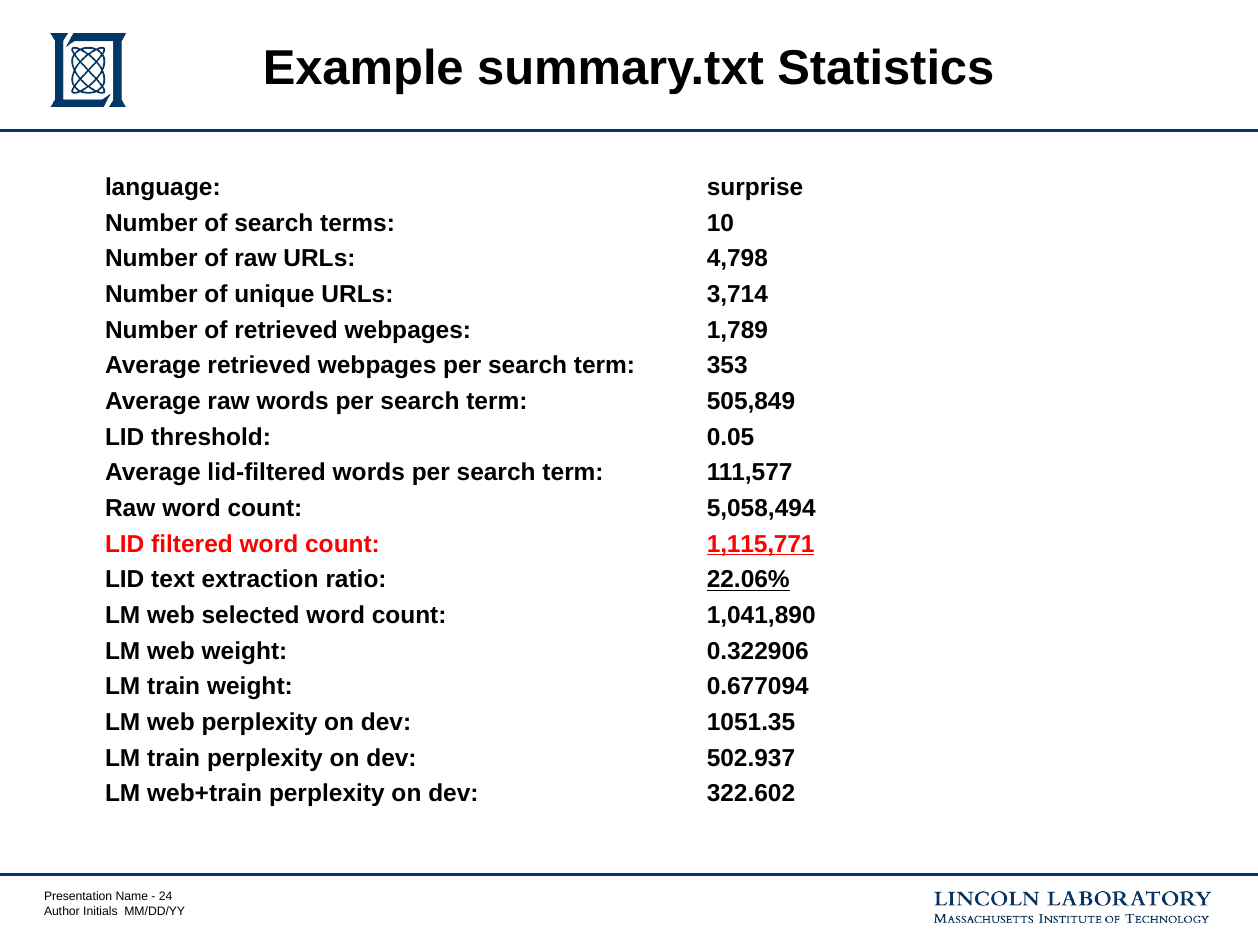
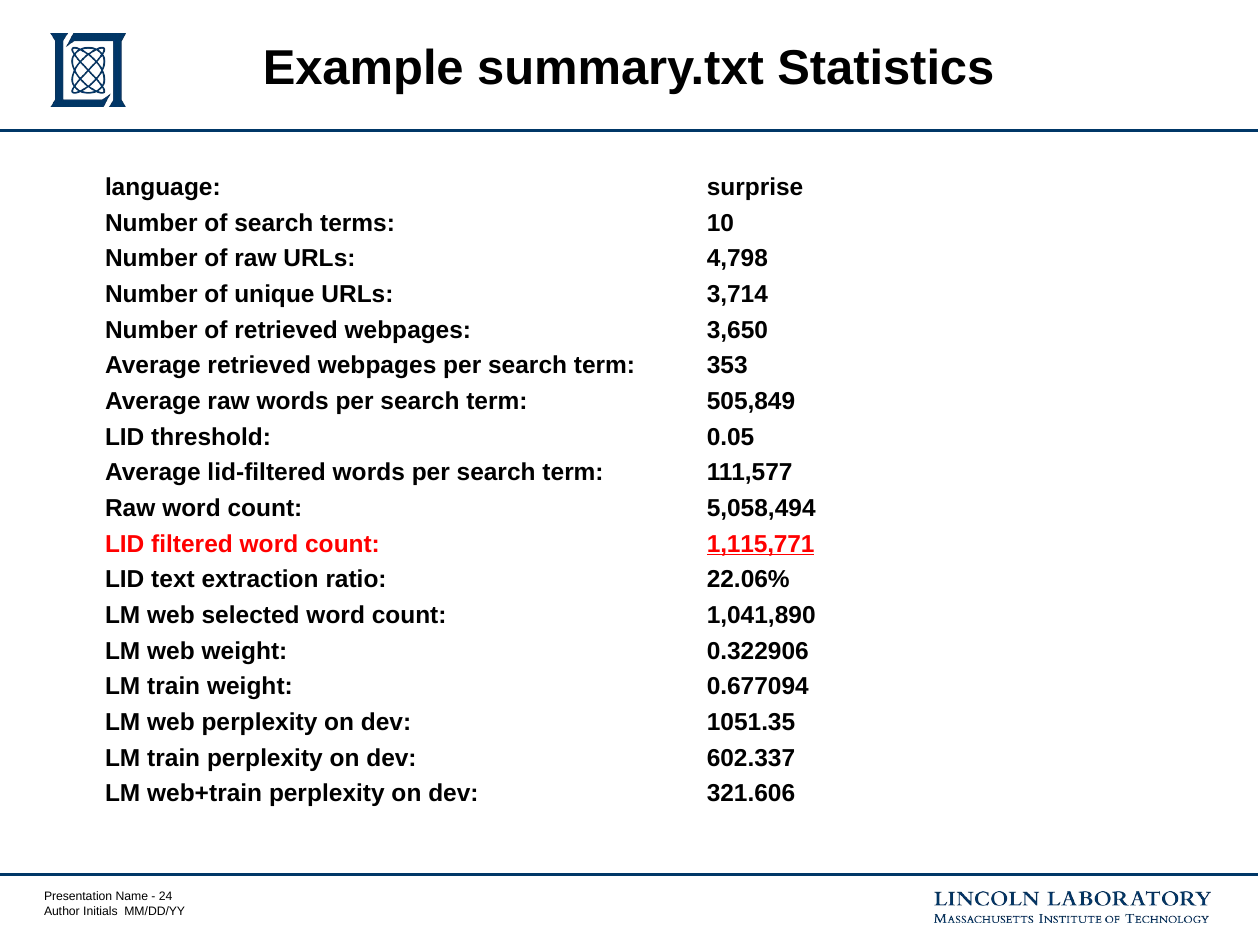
1,789: 1,789 -> 3,650
22.06% underline: present -> none
502.937: 502.937 -> 602.337
322.602: 322.602 -> 321.606
